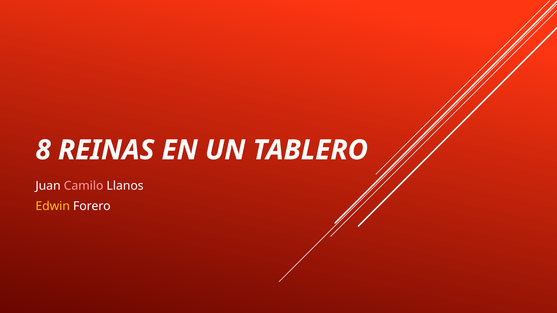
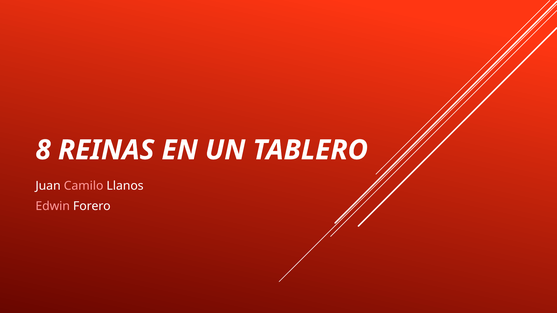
Edwin colour: yellow -> pink
